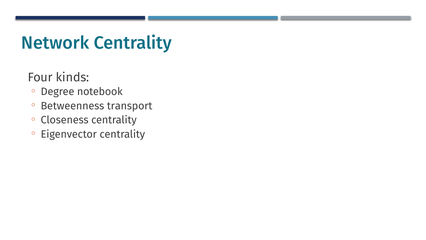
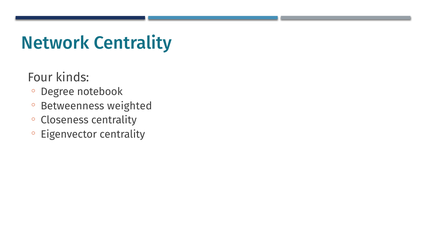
transport: transport -> weighted
